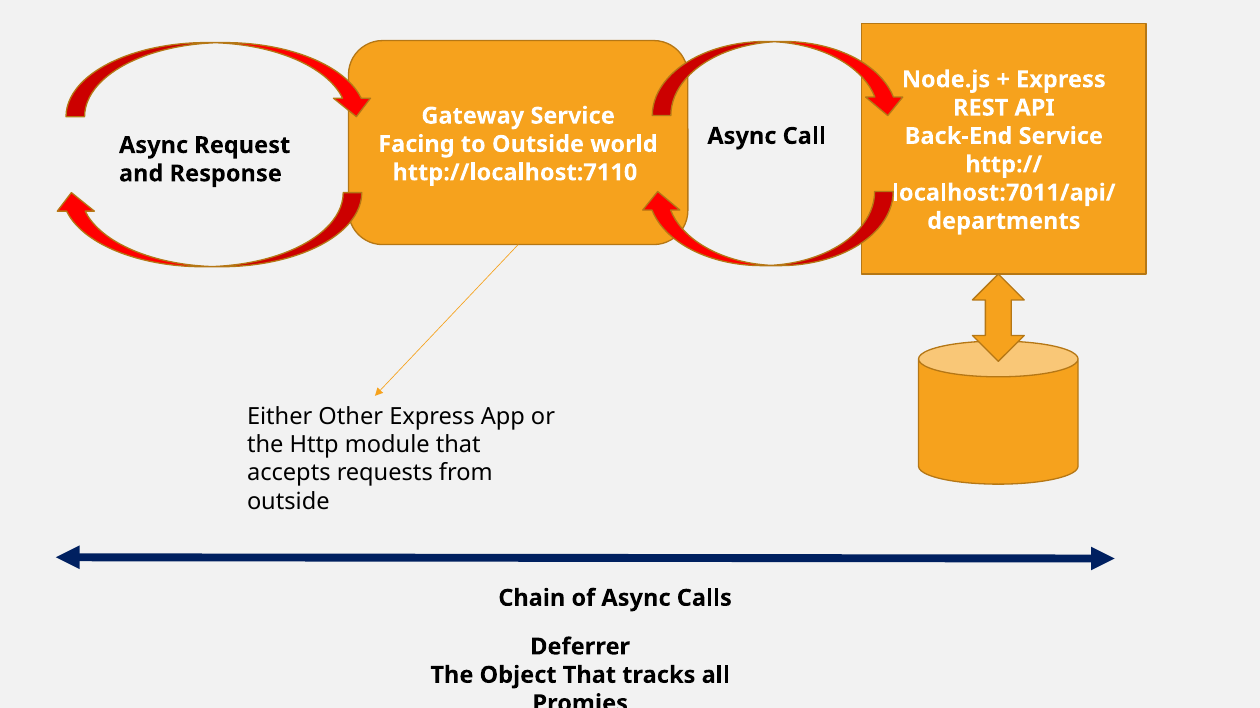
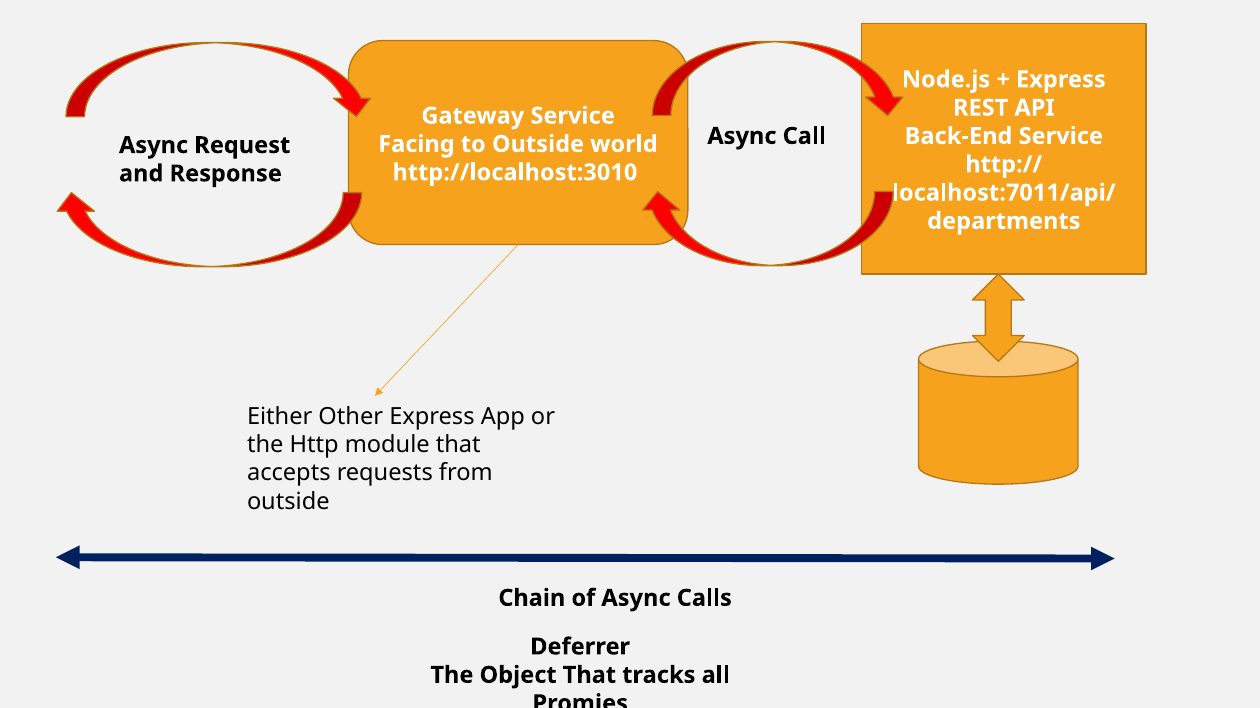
http://localhost:7110: http://localhost:7110 -> http://localhost:3010
